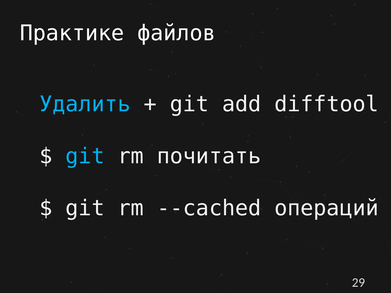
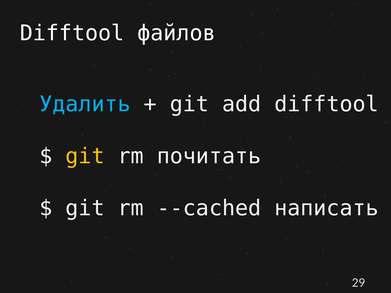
Практике at (72, 33): Практике -> Difftool
git at (85, 156) colour: light blue -> yellow
операций: операций -> написать
